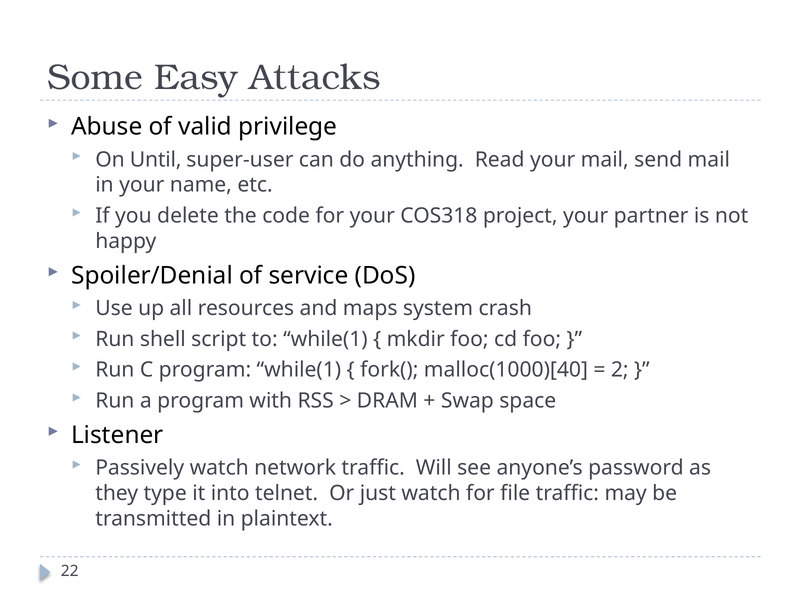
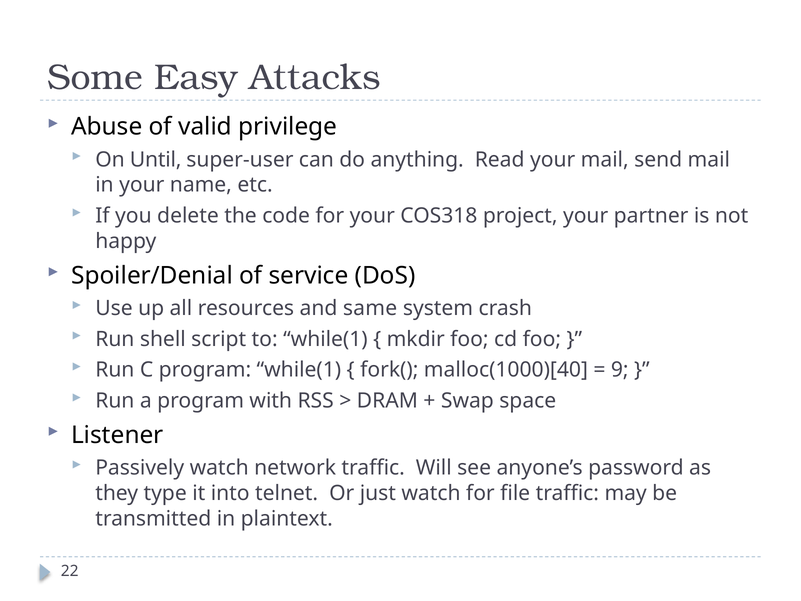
maps: maps -> same
2: 2 -> 9
